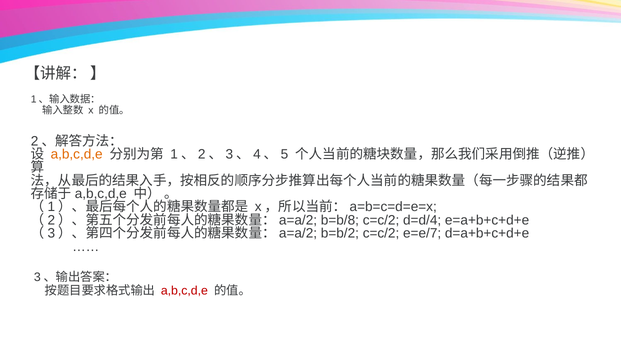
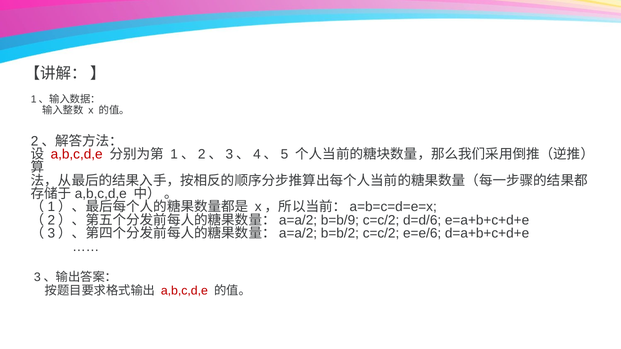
a,b,c,d,e at (77, 154) colour: orange -> red
b=b/8: b=b/8 -> b=b/9
d=d/4: d=d/4 -> d=d/6
e=e/7: e=e/7 -> e=e/6
